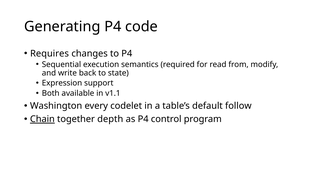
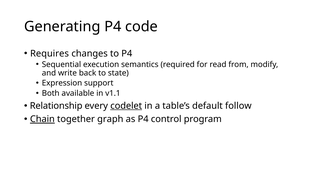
Washington: Washington -> Relationship
codelet underline: none -> present
depth: depth -> graph
